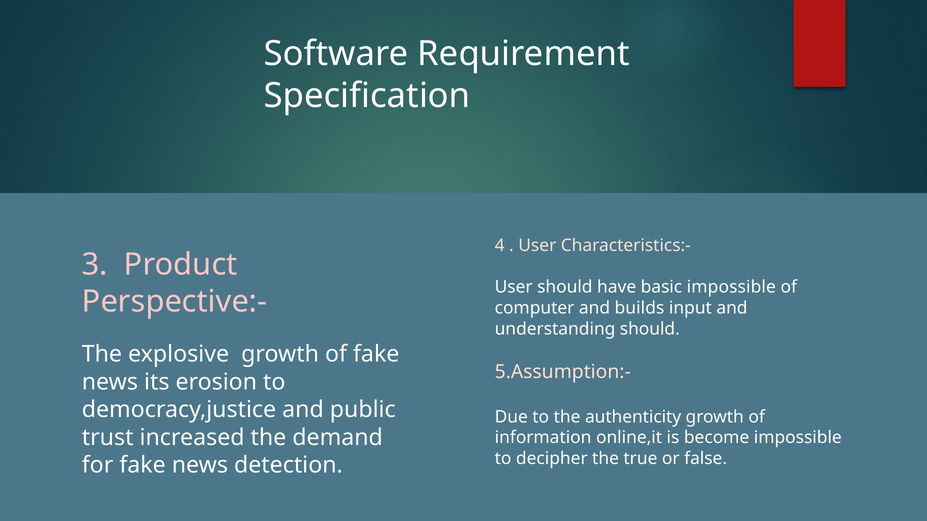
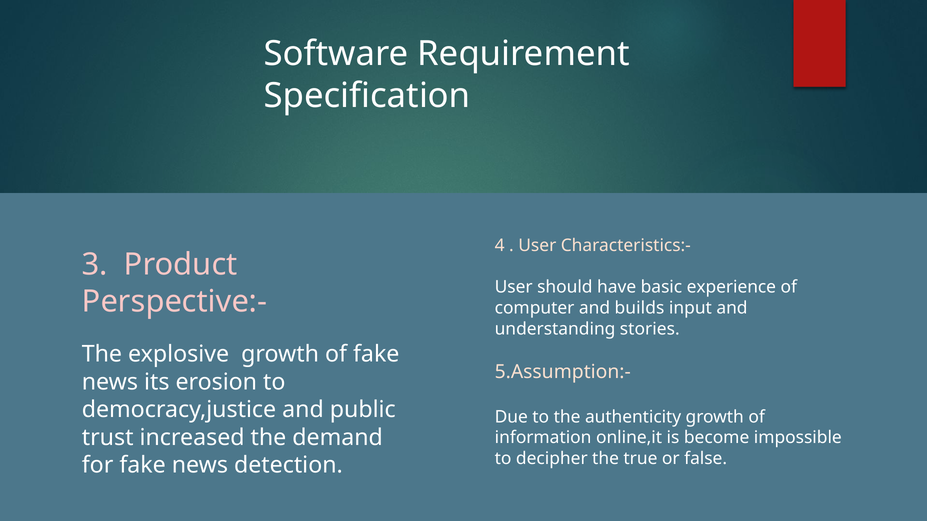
basic impossible: impossible -> experience
understanding should: should -> stories
